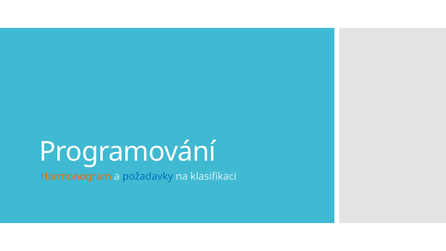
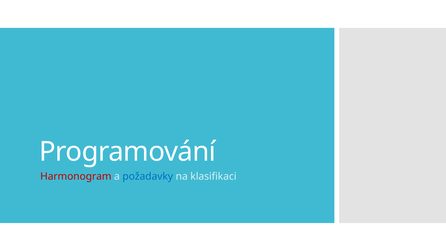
Harmonogram colour: orange -> red
